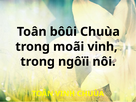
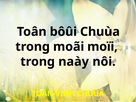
moãi vinh: vinh -> moïi
ngôïi: ngôïi -> naày
